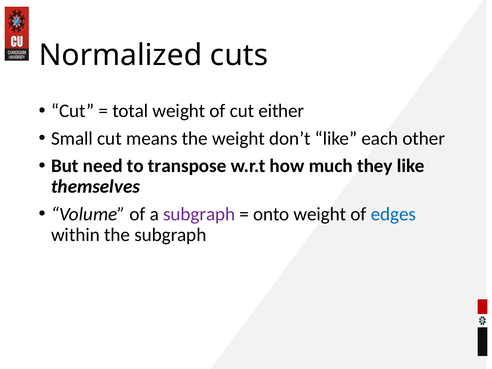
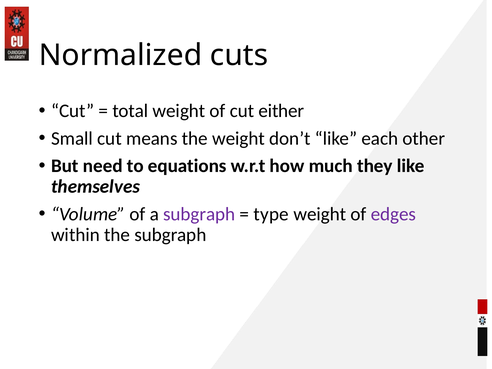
transpose: transpose -> equations
onto: onto -> type
edges colour: blue -> purple
